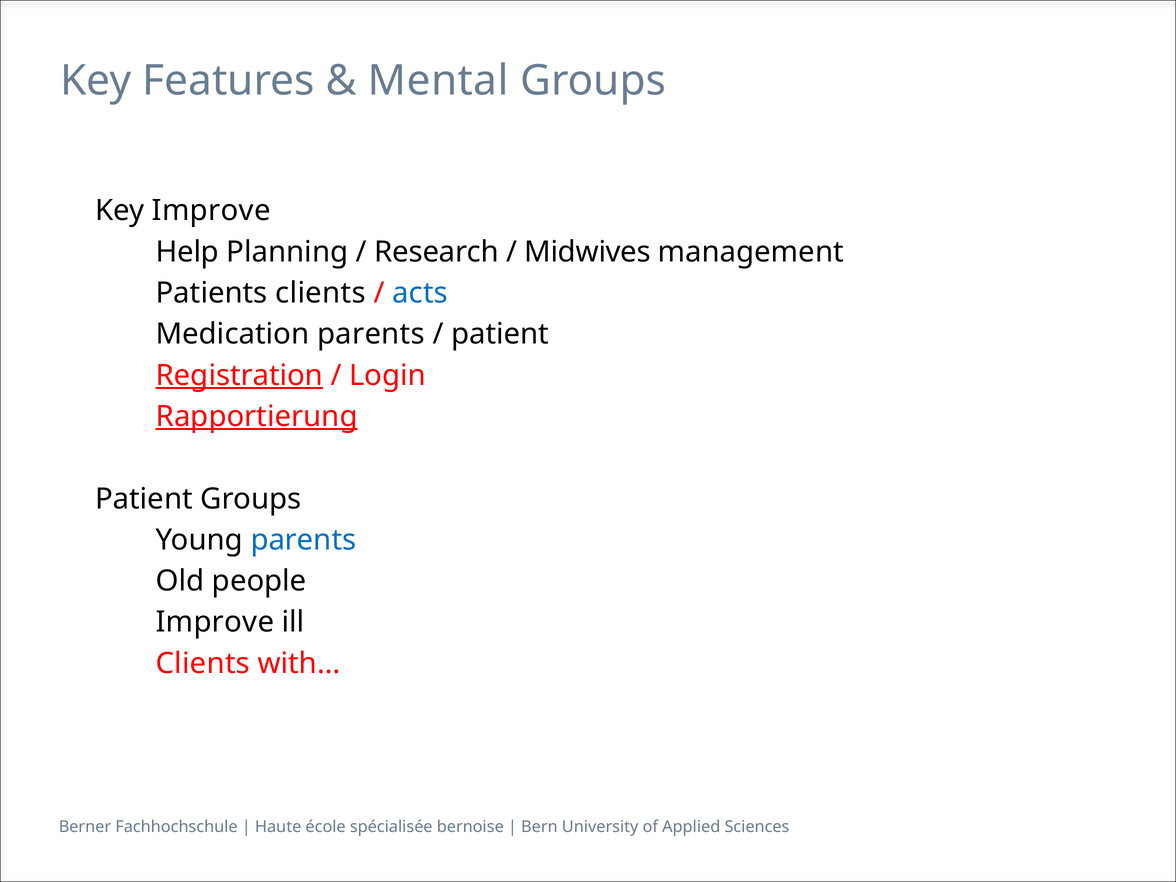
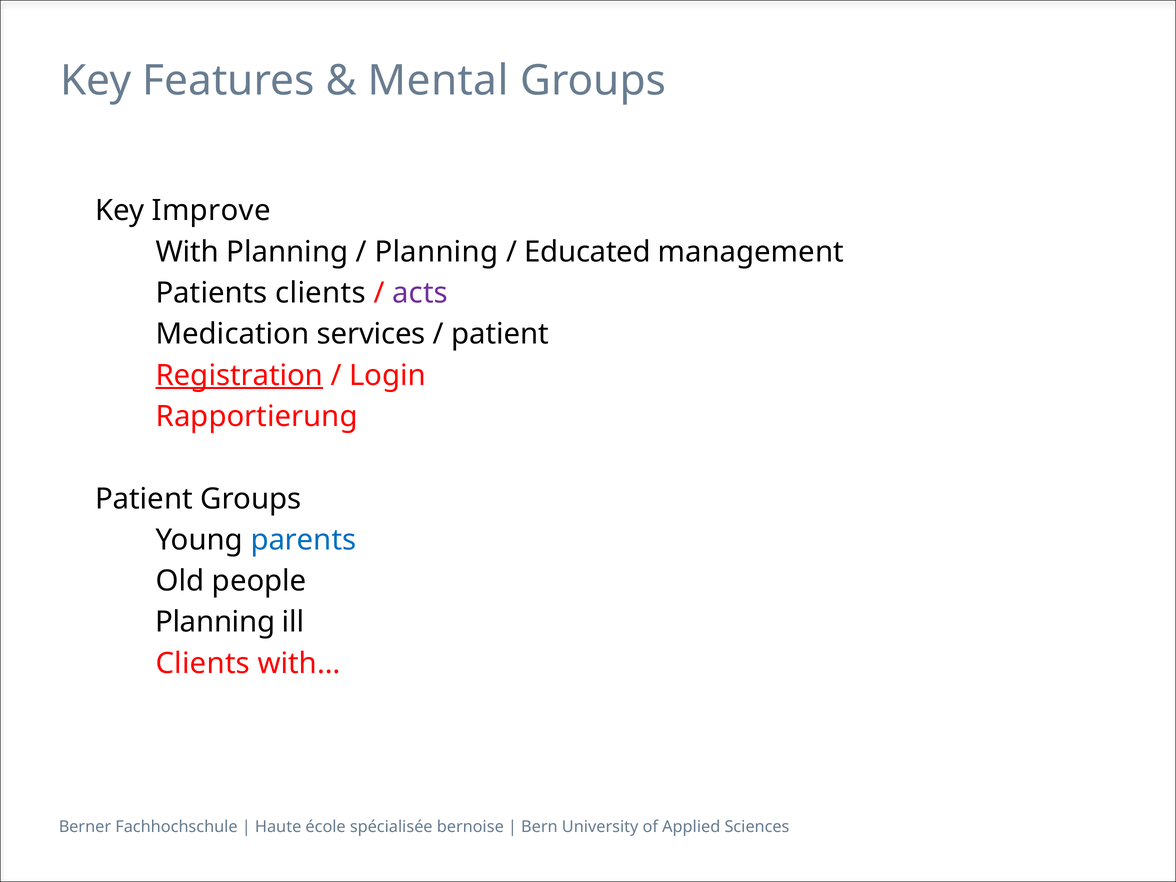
Help: Help -> With
Research at (437, 252): Research -> Planning
Midwives: Midwives -> Educated
acts colour: blue -> purple
Medication parents: parents -> services
Rapportierung underline: present -> none
Improve at (215, 622): Improve -> Planning
